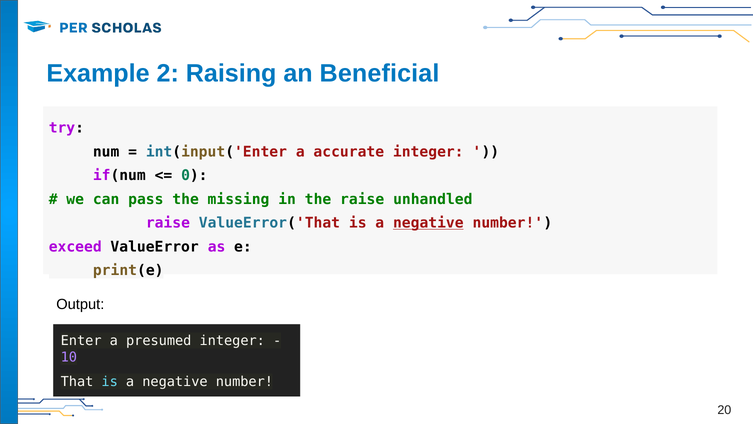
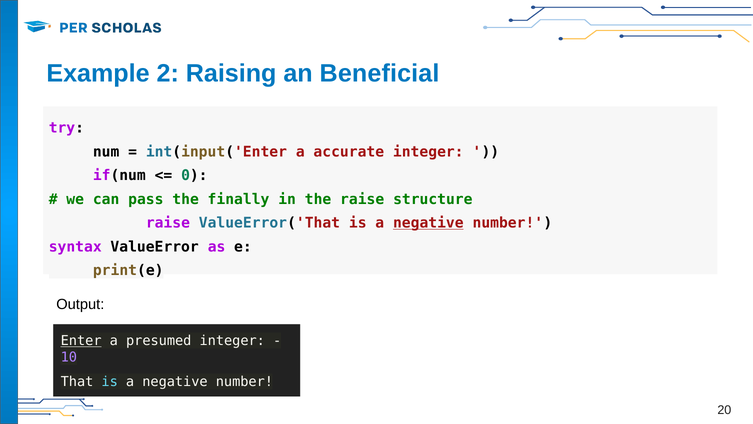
missing: missing -> finally
unhandled: unhandled -> structure
exceed: exceed -> syntax
Enter underline: none -> present
